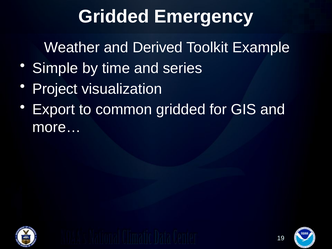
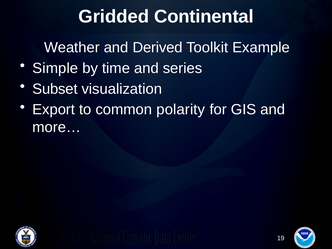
Emergency: Emergency -> Continental
Project: Project -> Subset
common gridded: gridded -> polarity
